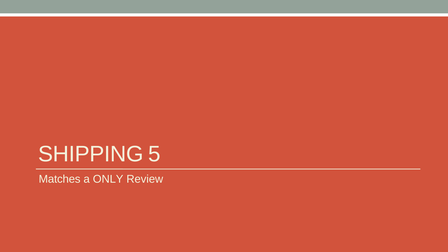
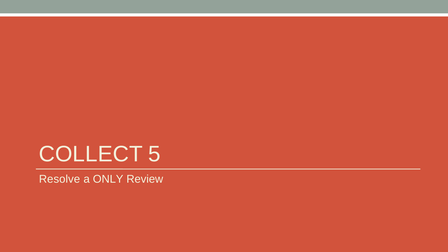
SHIPPING: SHIPPING -> COLLECT
Matches: Matches -> Resolve
